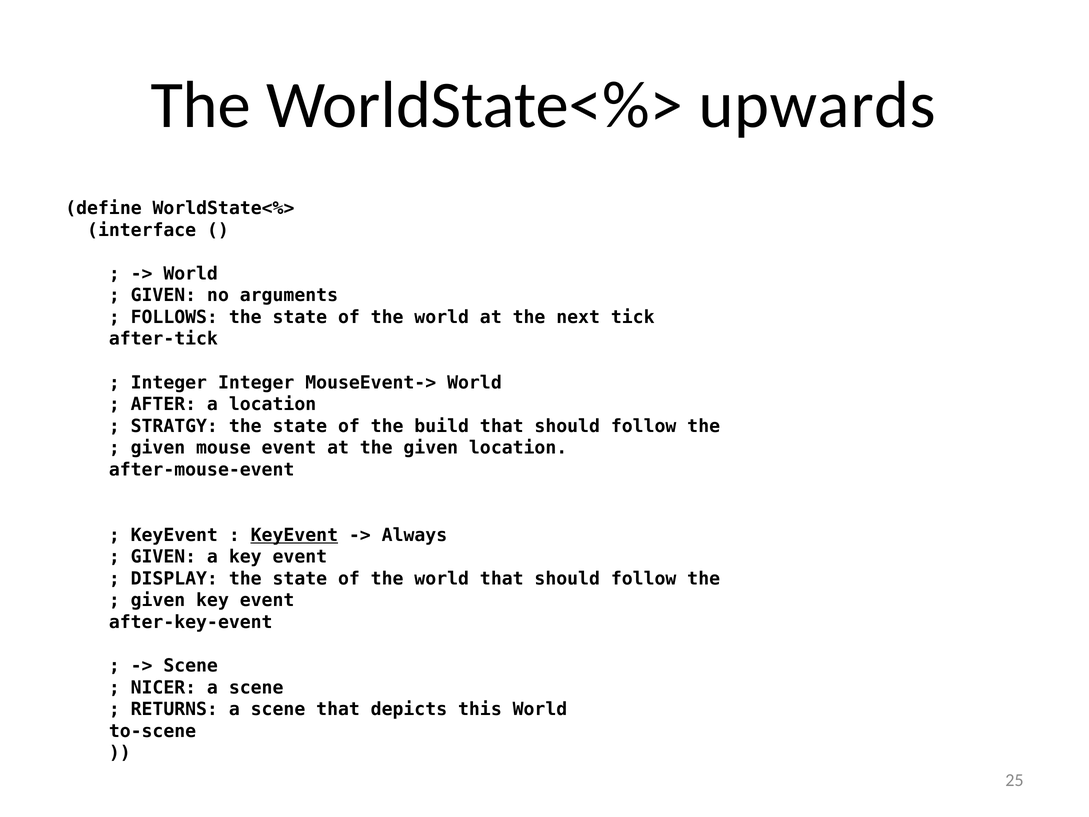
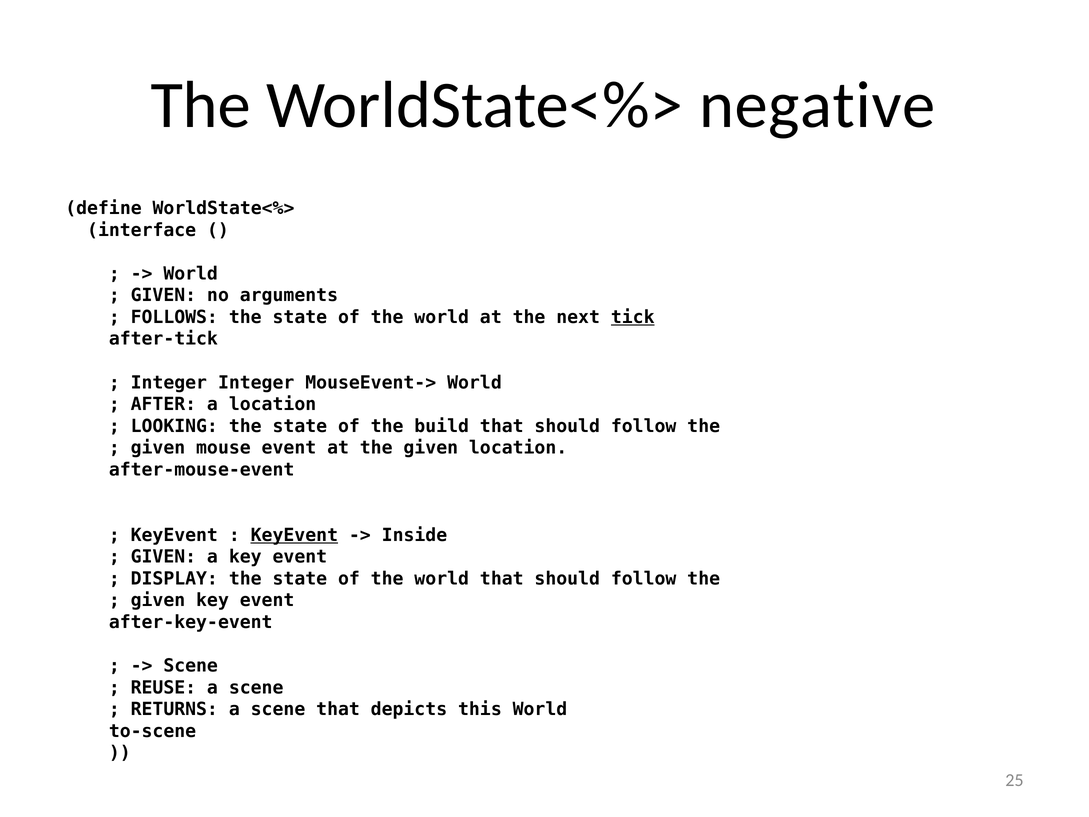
upwards: upwards -> negative
tick underline: none -> present
STRATGY: STRATGY -> LOOKING
Always: Always -> Inside
NICER: NICER -> REUSE
